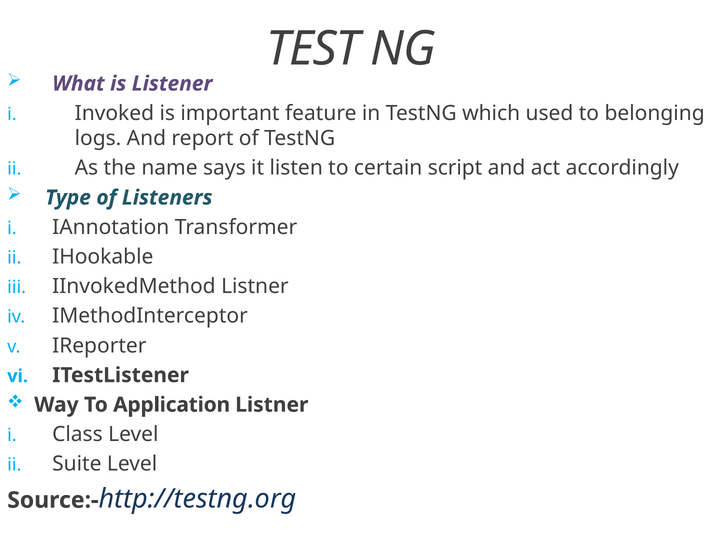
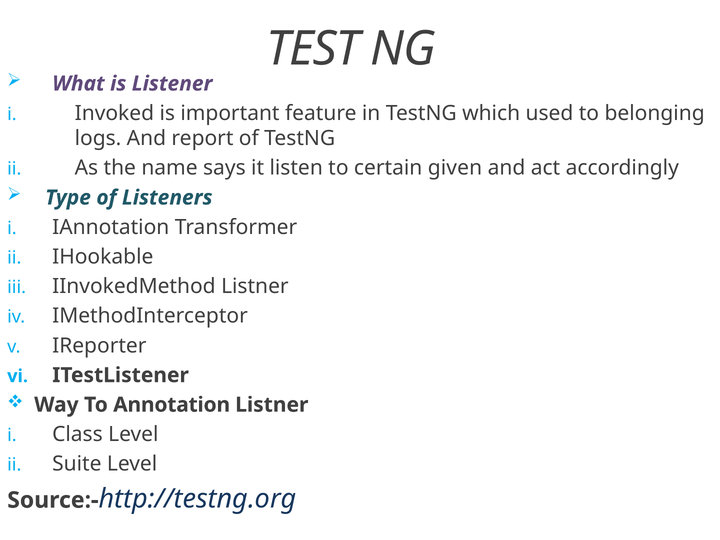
script: script -> given
Application: Application -> Annotation
